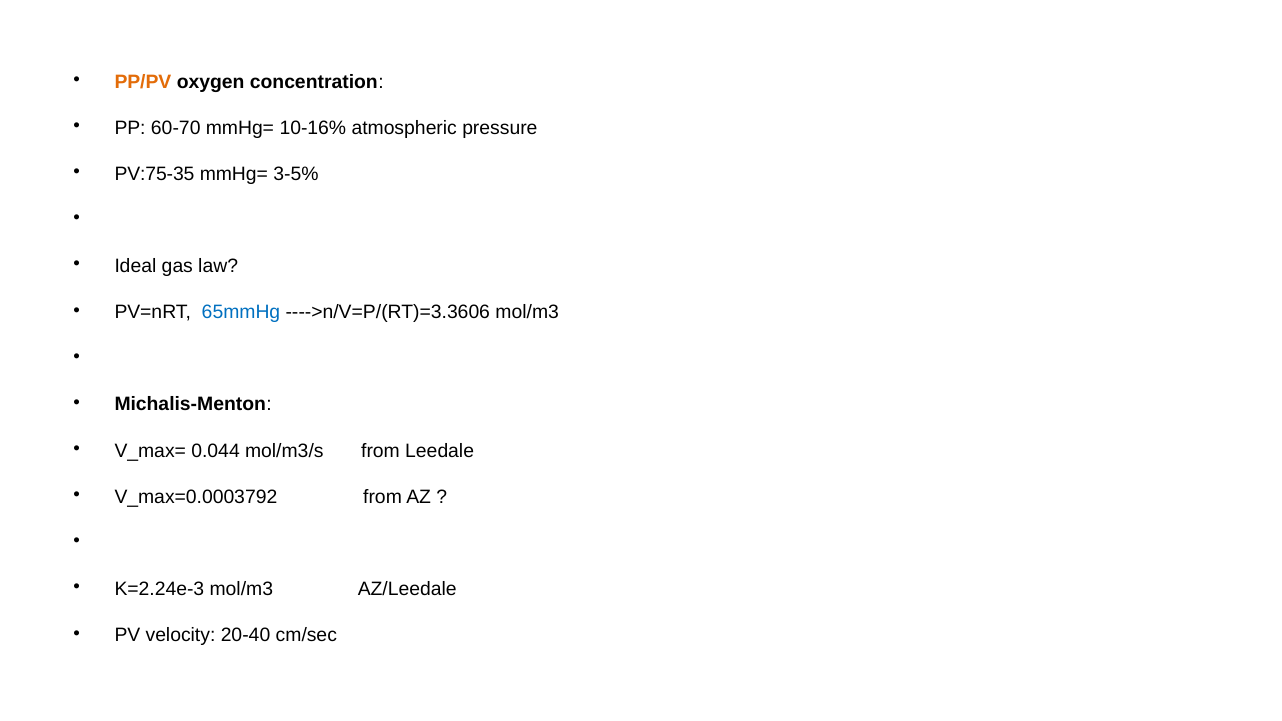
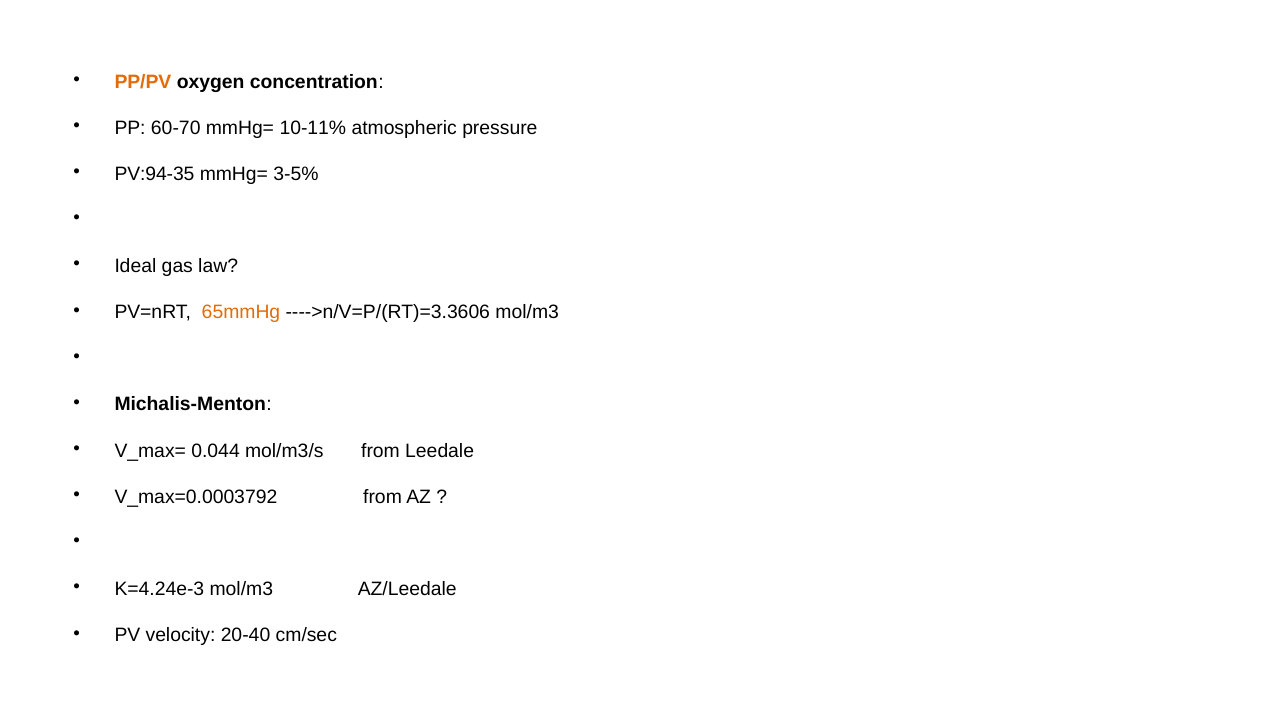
10-16%: 10-16% -> 10-11%
PV:75-35: PV:75-35 -> PV:94-35
65mmHg colour: blue -> orange
K=2.24e-3: K=2.24e-3 -> K=4.24e-3
